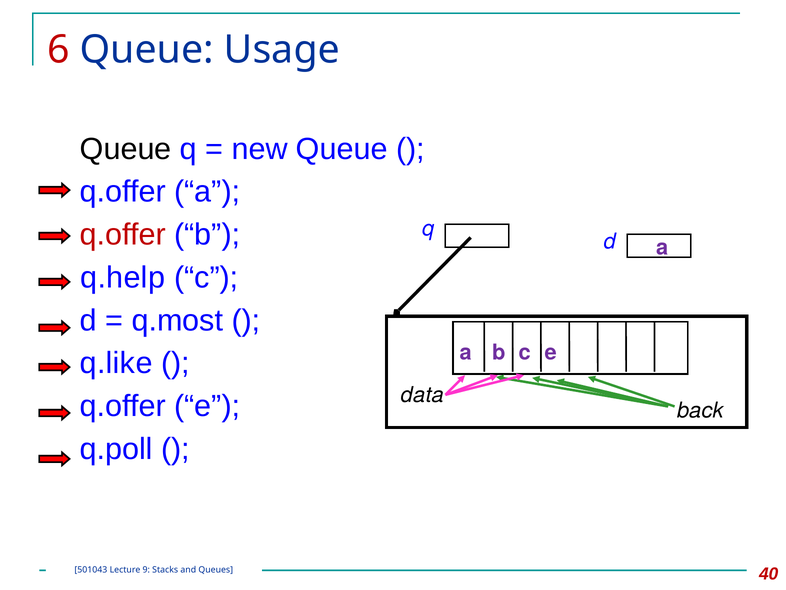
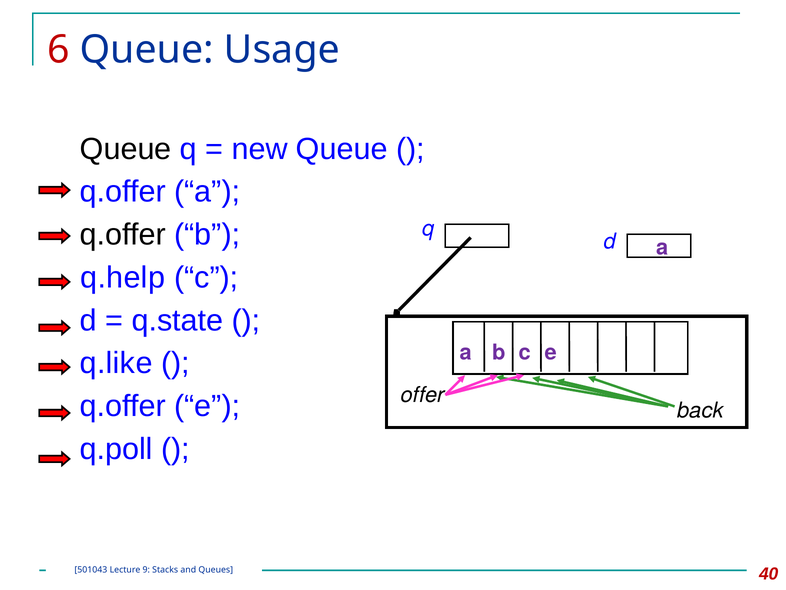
q.offer at (123, 235) colour: red -> black
q.most: q.most -> q.state
data: data -> offer
